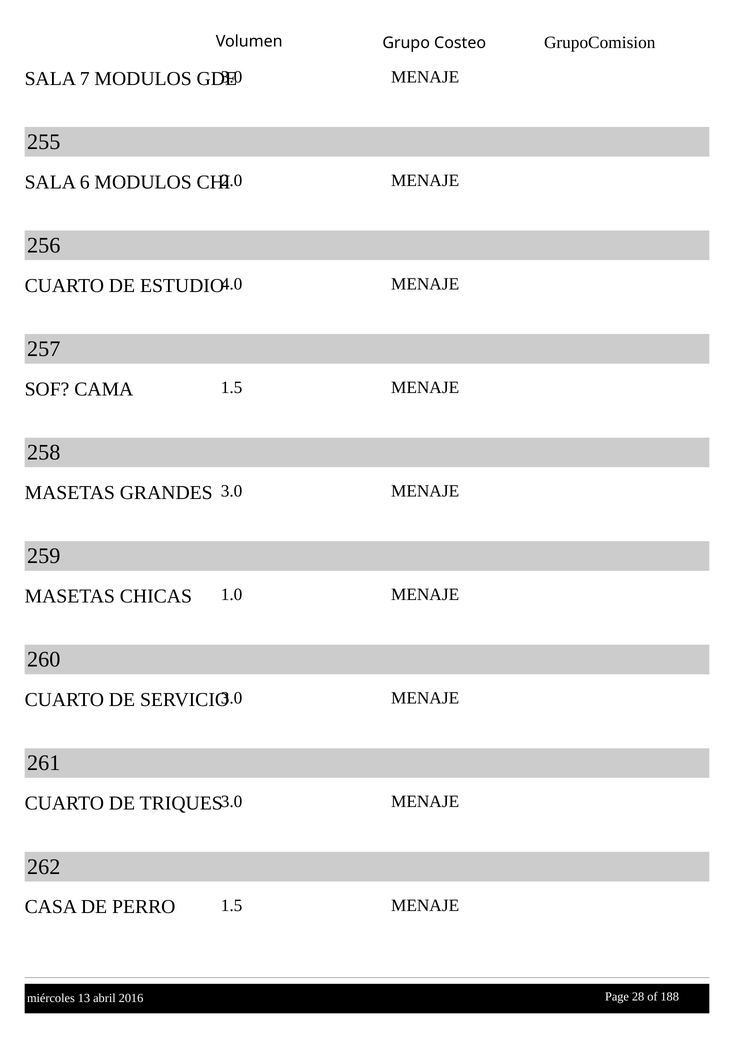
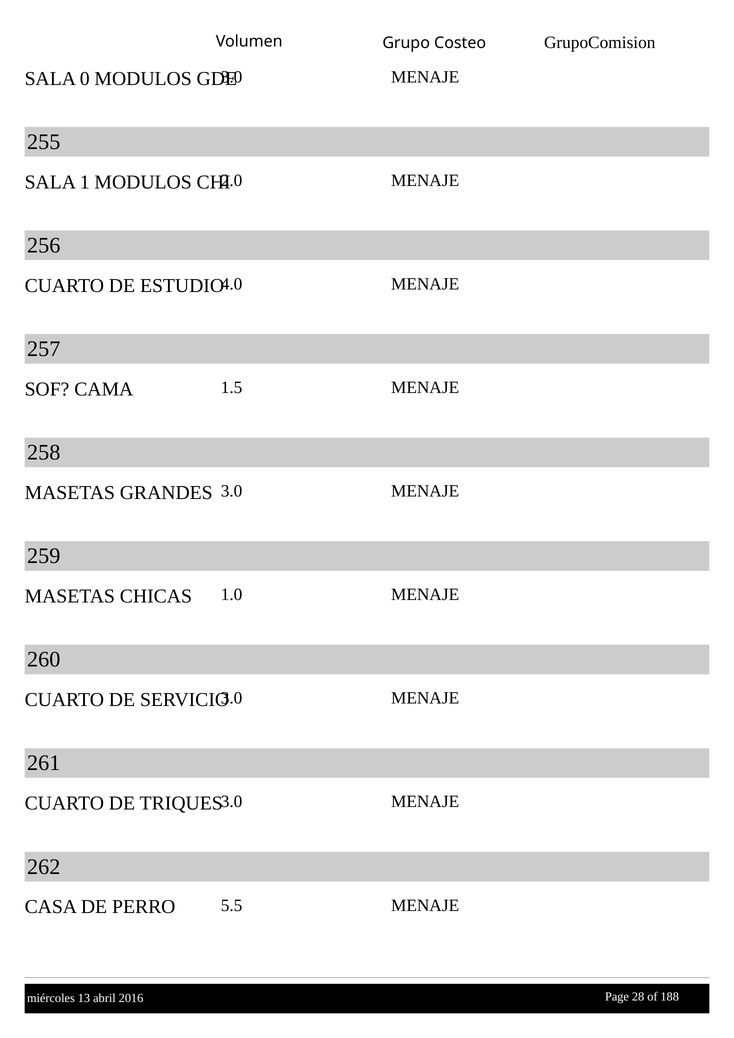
7: 7 -> 0
6: 6 -> 1
PERRO 1.5: 1.5 -> 5.5
